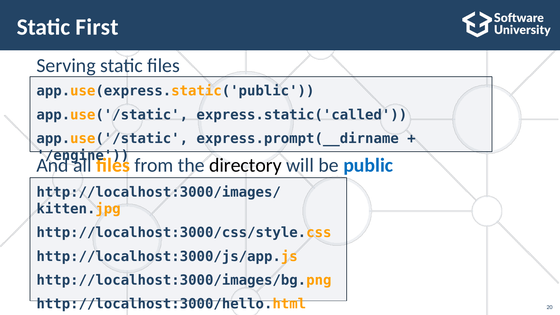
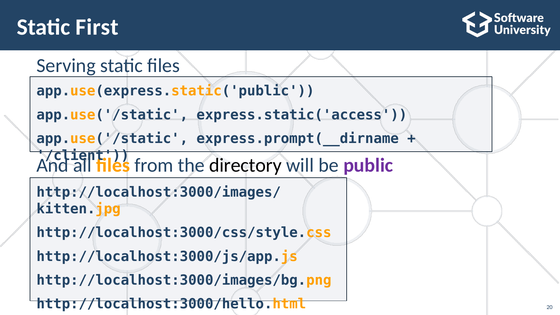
express.static('called: express.static('called -> express.static('access
/engine: /engine -> /client
public colour: blue -> purple
